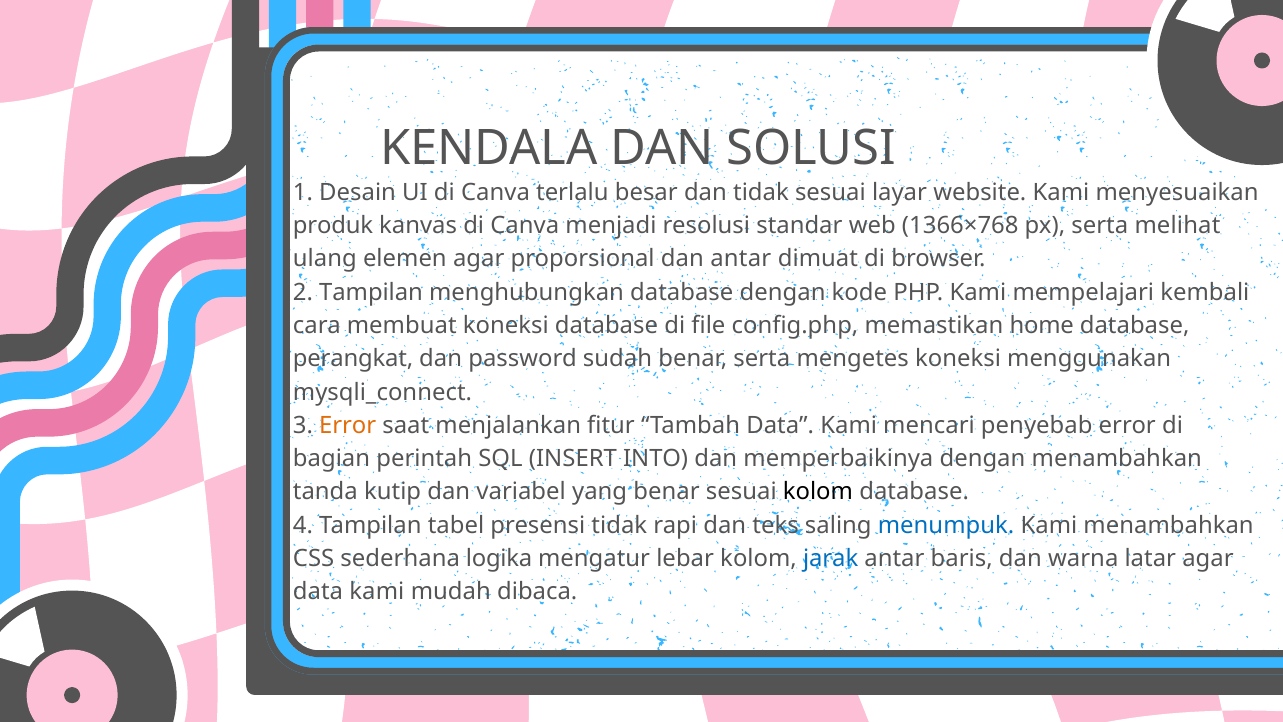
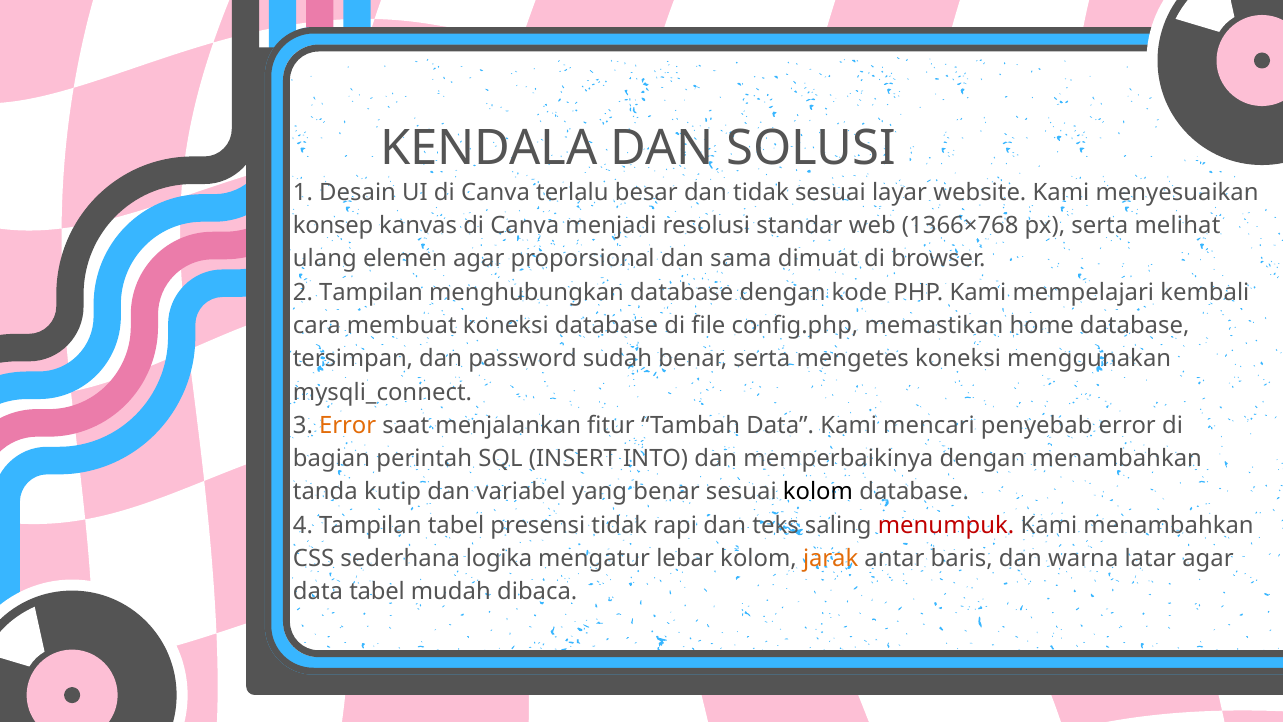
produk: produk -> konsep
dan antar: antar -> sama
perangkat: perangkat -> tersimpan
menumpuk colour: blue -> red
jarak colour: blue -> orange
kami at (377, 592): kami -> tabel
